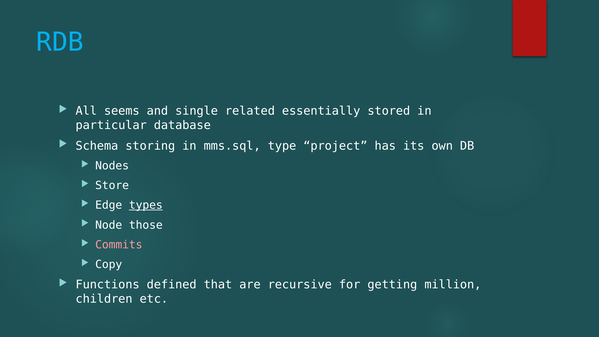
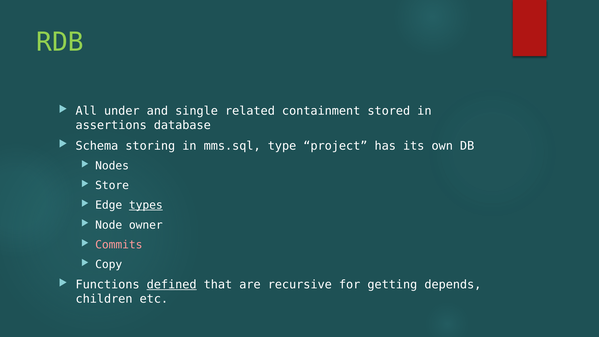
RDB colour: light blue -> light green
seems: seems -> under
essentially: essentially -> containment
particular: particular -> assertions
those: those -> owner
defined underline: none -> present
million: million -> depends
